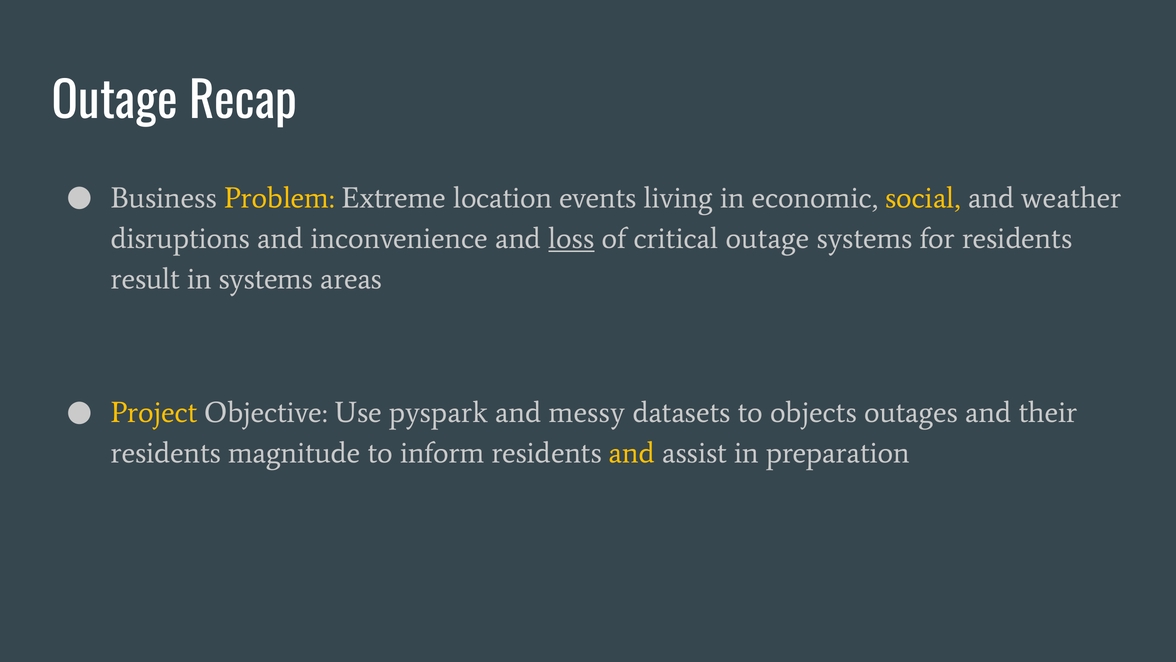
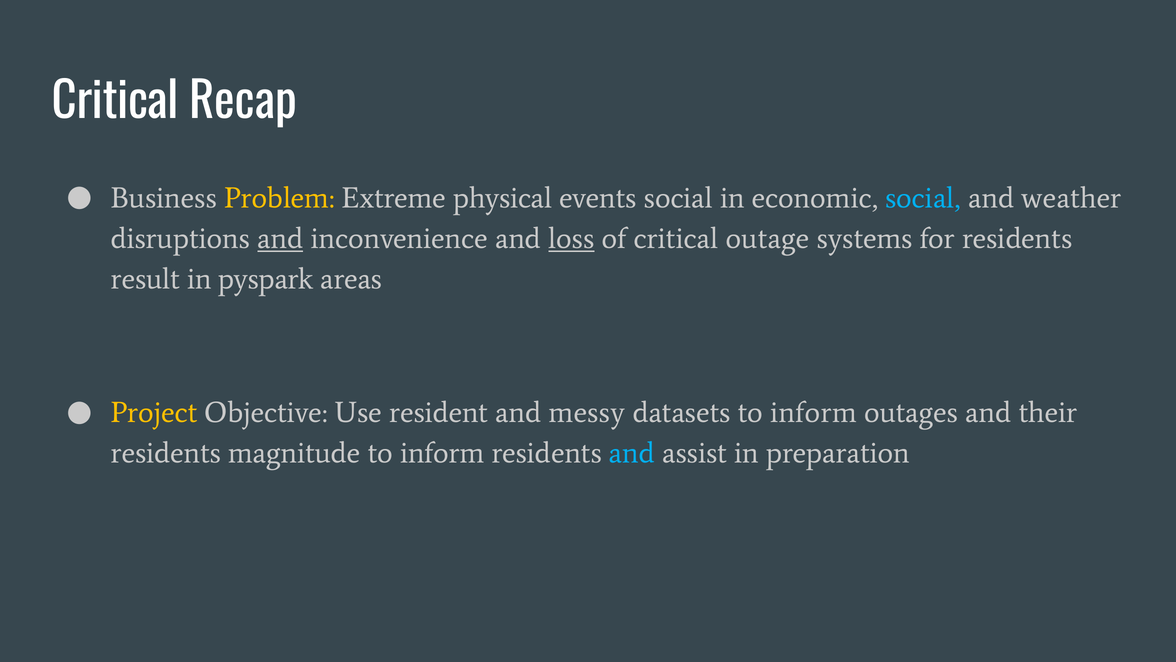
Outage at (115, 102): Outage -> Critical
location: location -> physical
events living: living -> social
social at (923, 198) colour: yellow -> light blue
and at (280, 238) underline: none -> present
in systems: systems -> pyspark
pyspark: pyspark -> resident
datasets to objects: objects -> inform
and at (632, 453) colour: yellow -> light blue
